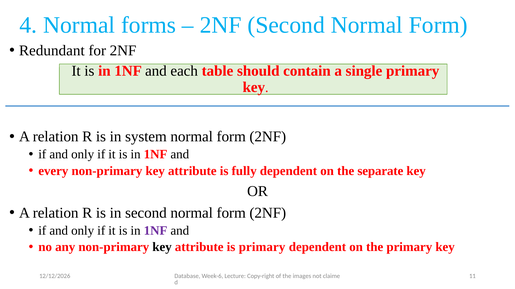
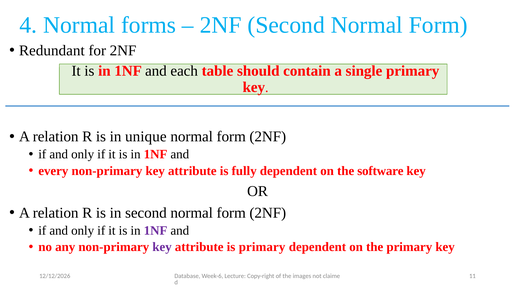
system: system -> unique
separate: separate -> software
key at (162, 248) colour: black -> purple
